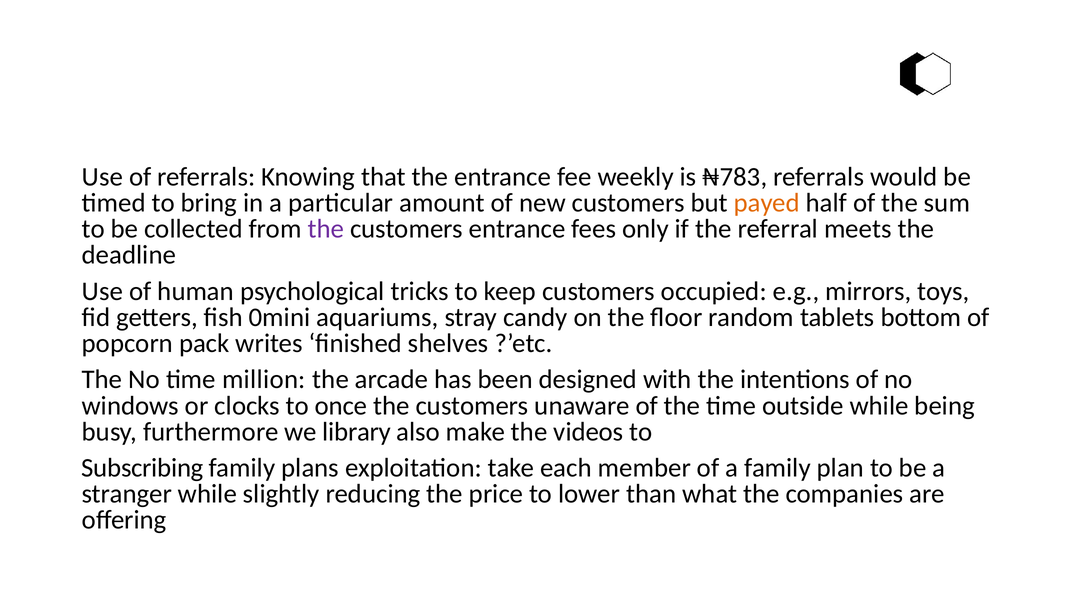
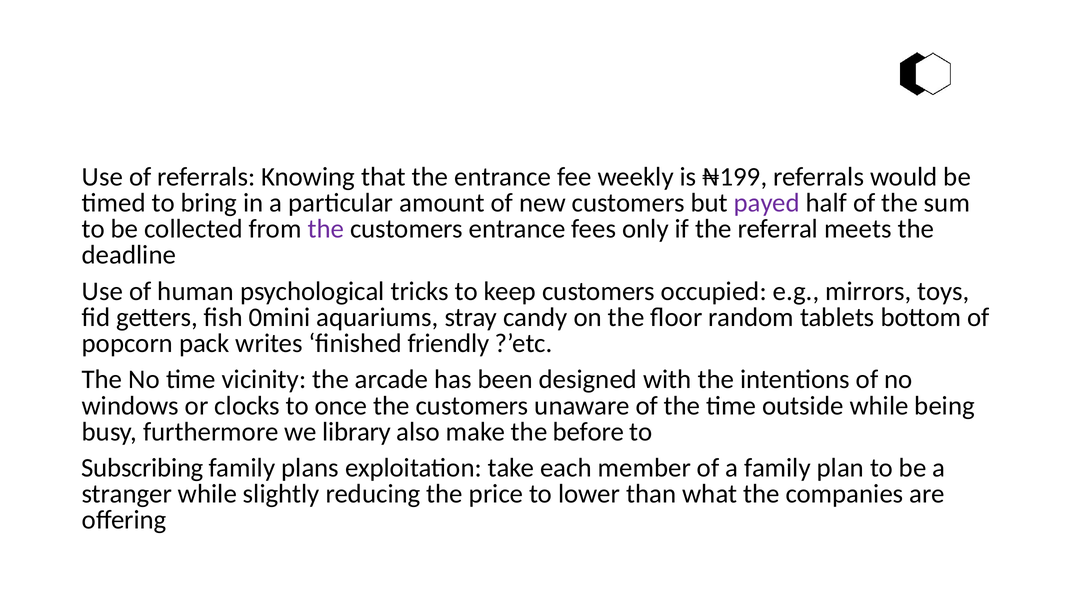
₦783: ₦783 -> ₦199
payed colour: orange -> purple
shelves: shelves -> friendly
million: million -> vicinity
videos: videos -> before
